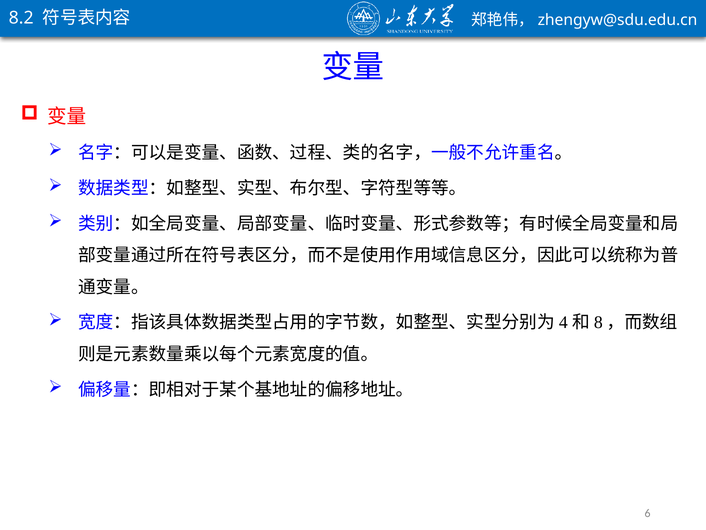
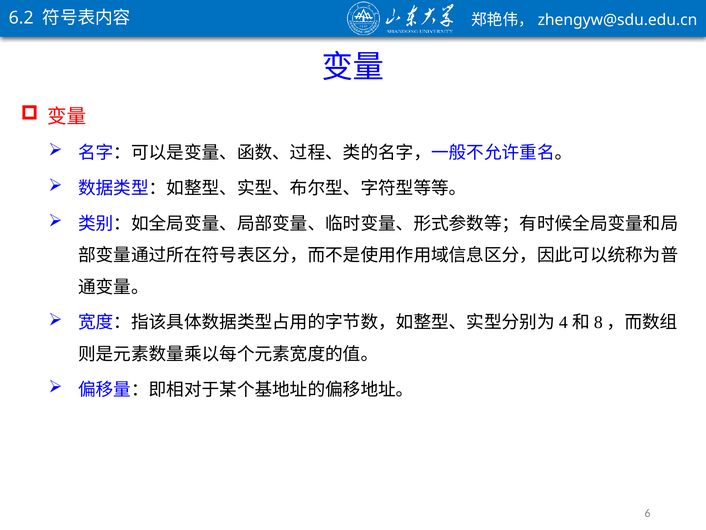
8.2: 8.2 -> 6.2
